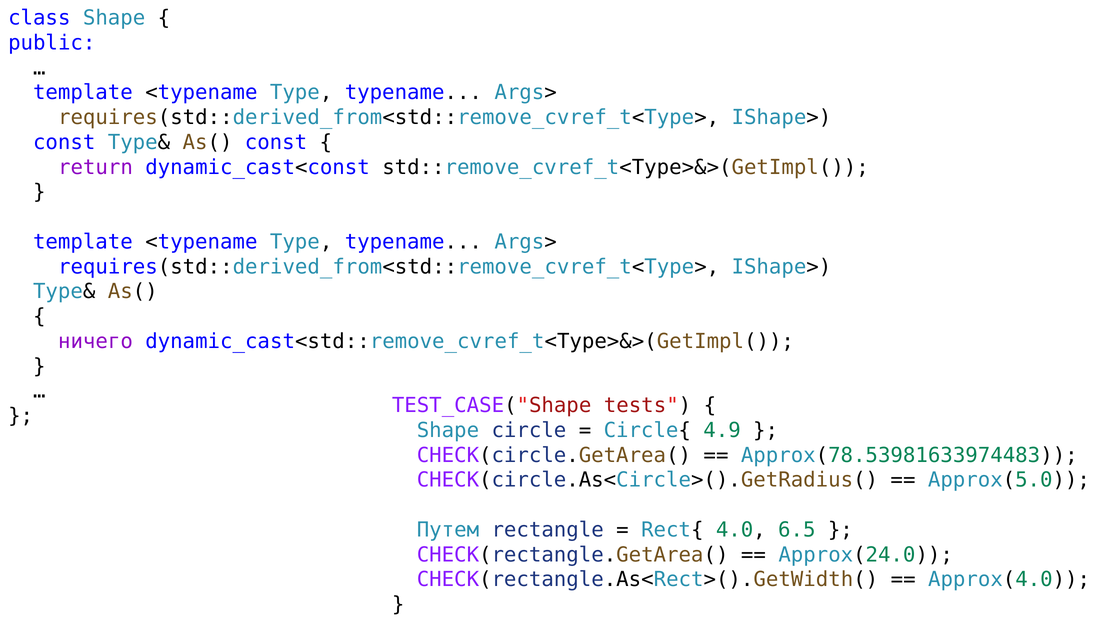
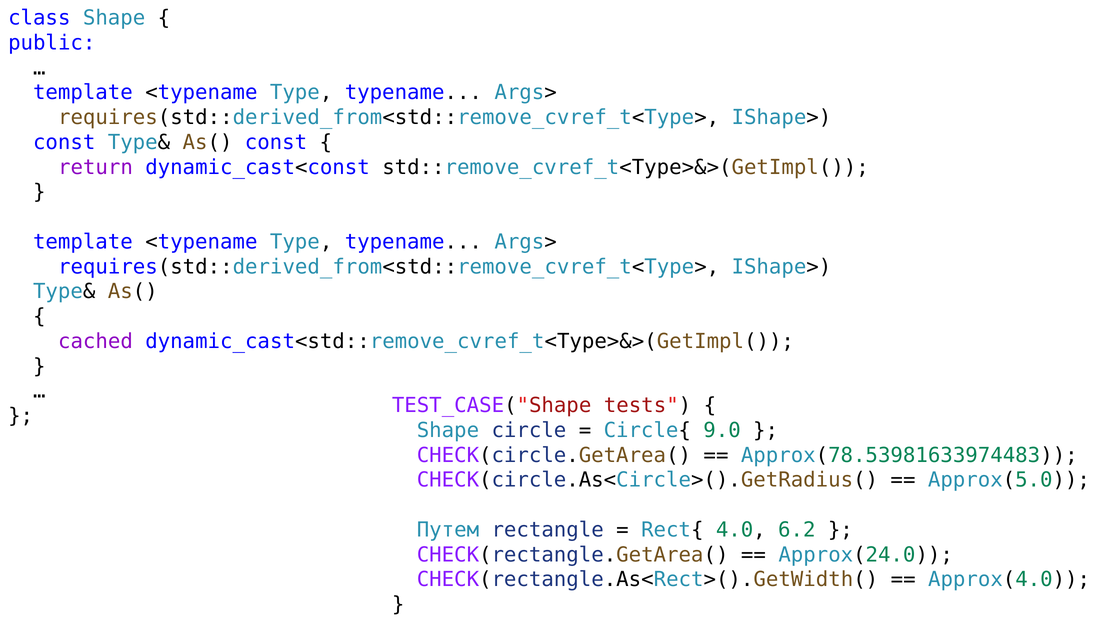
ничего: ничего -> cached
4.9: 4.9 -> 9.0
6.5: 6.5 -> 6.2
